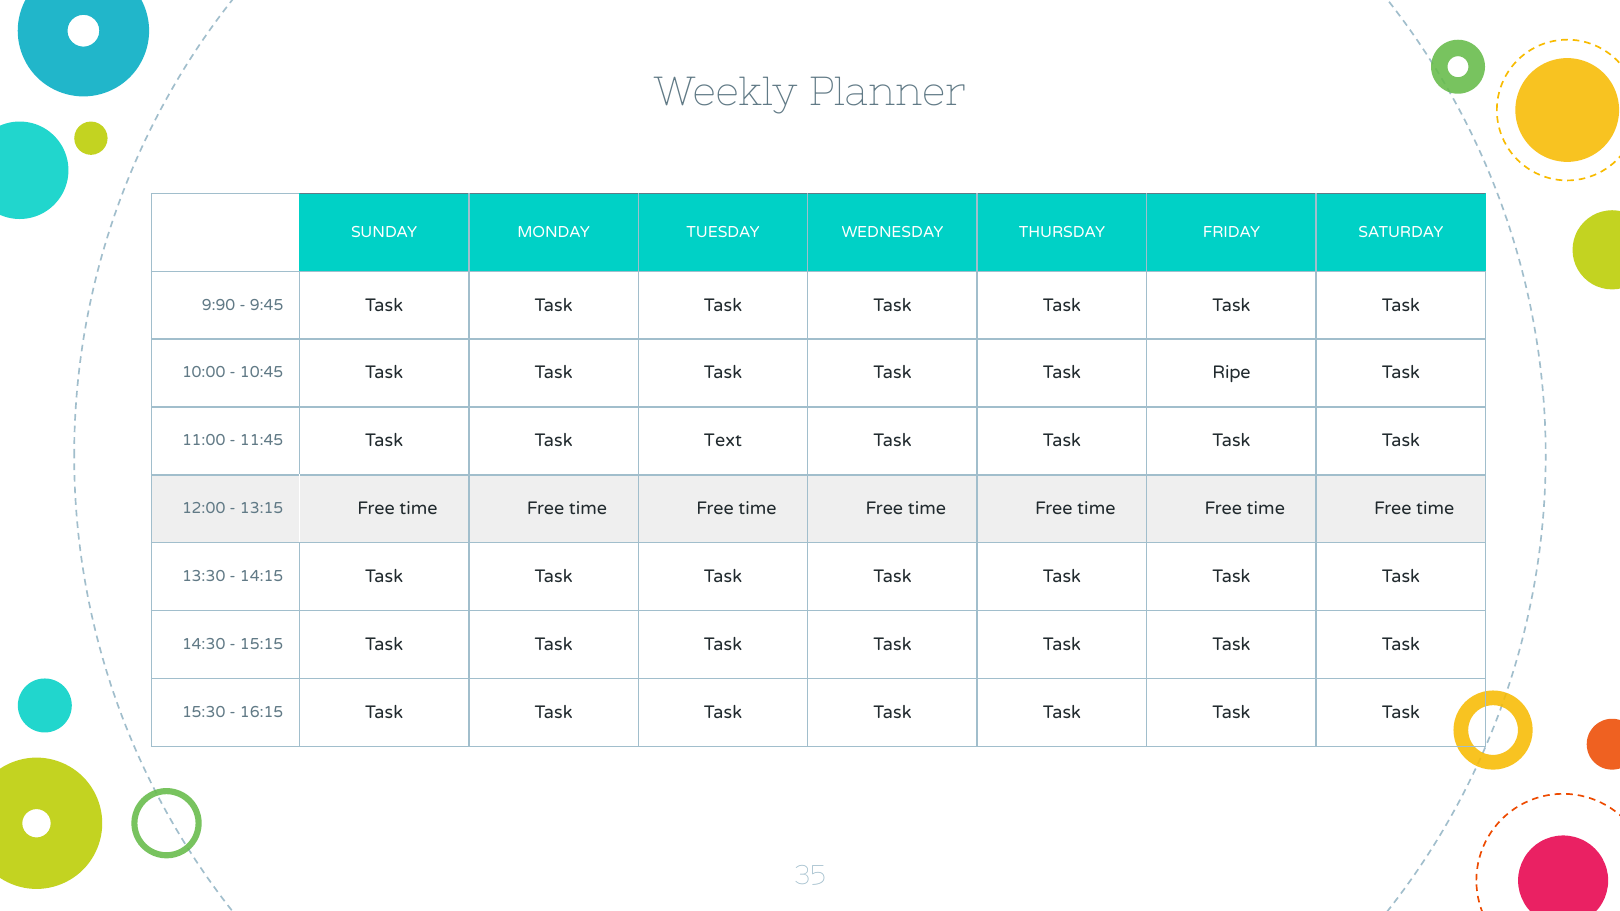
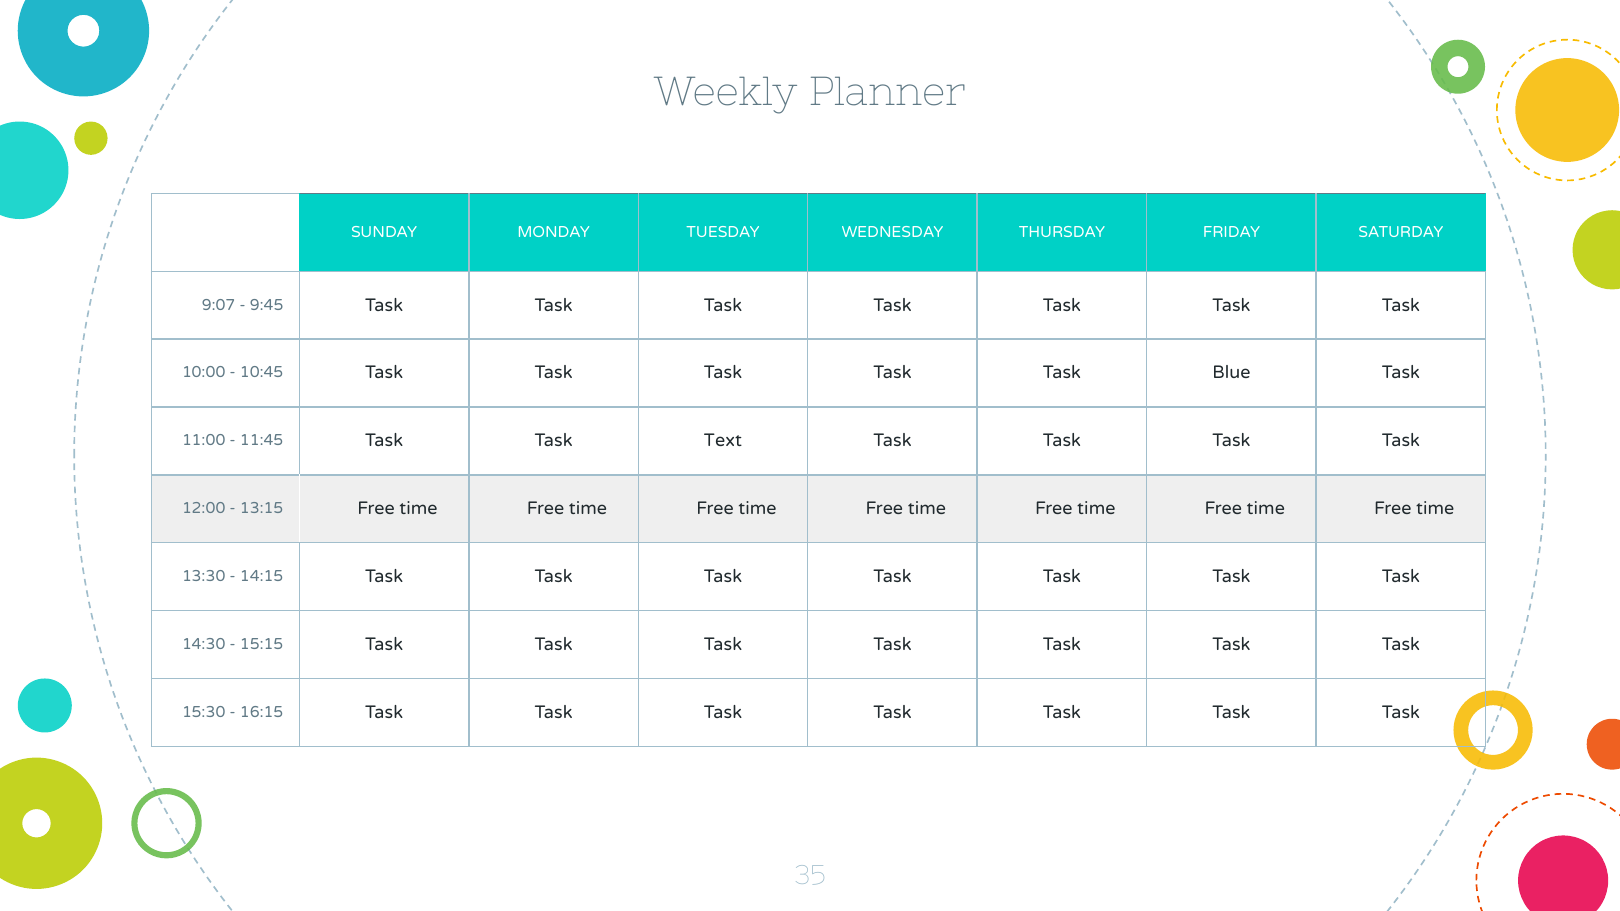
9:90: 9:90 -> 9:07
Ripe: Ripe -> Blue
